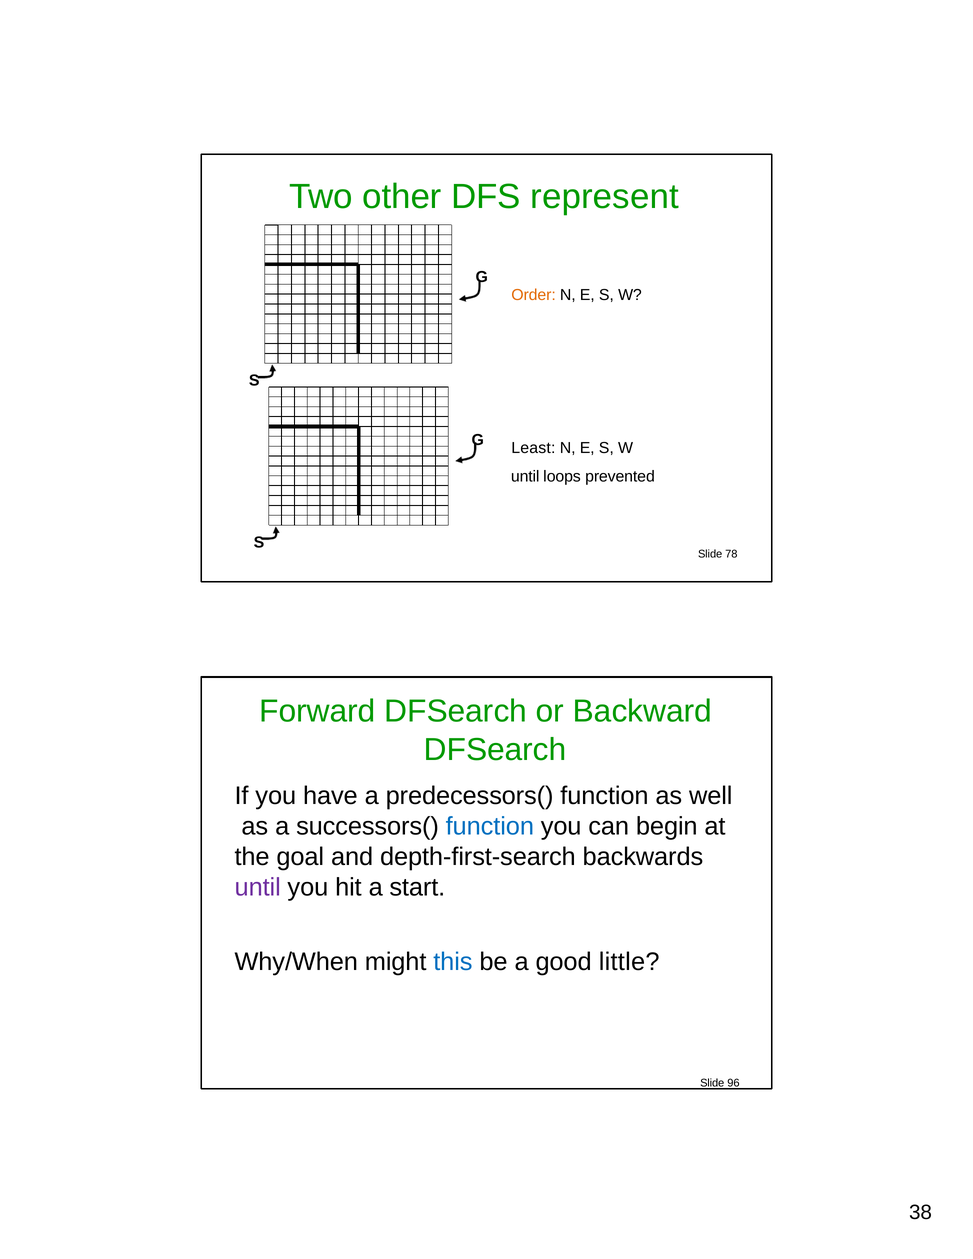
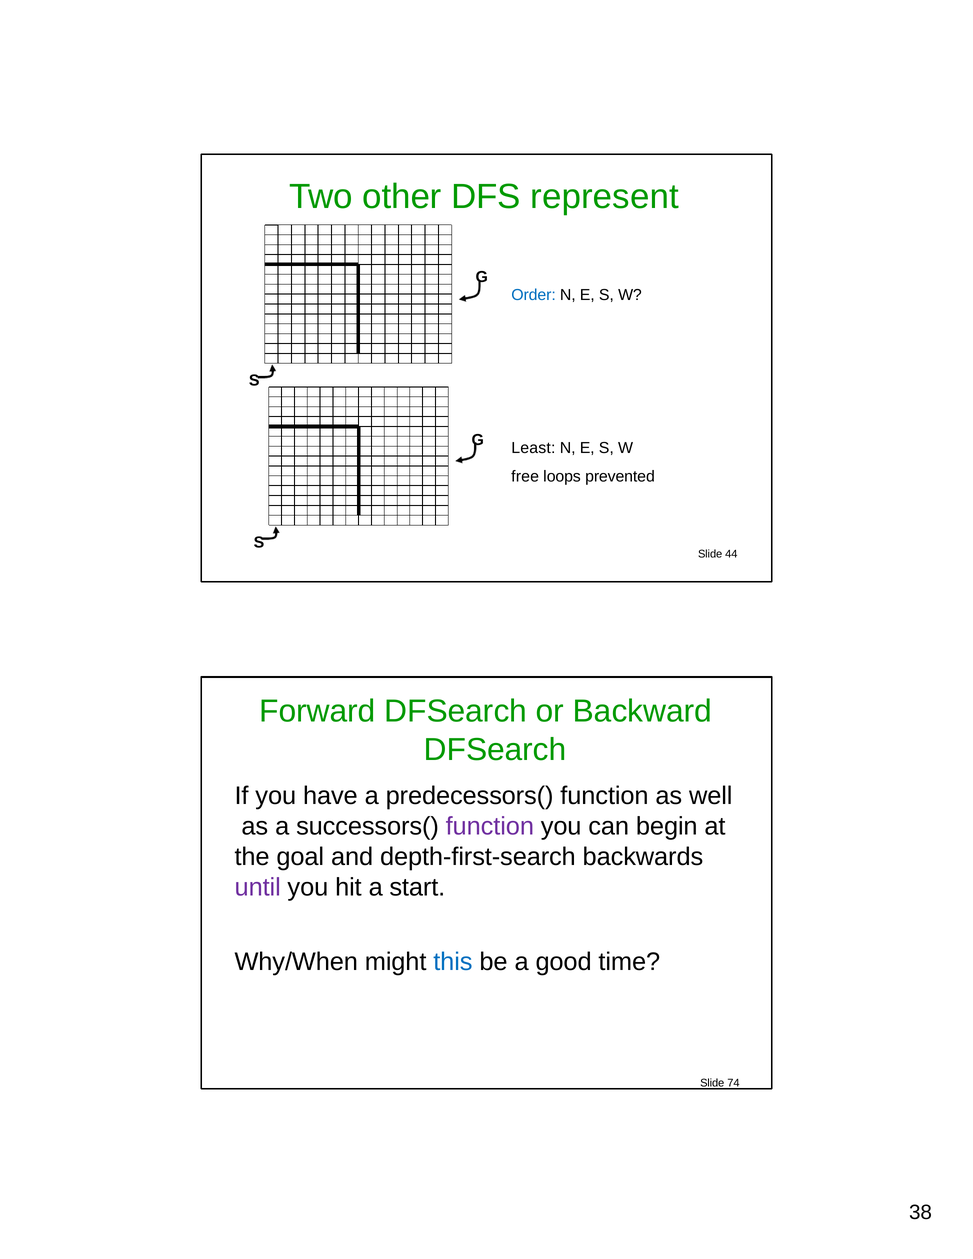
Order colour: orange -> blue
until at (525, 477): until -> free
78: 78 -> 44
function at (490, 826) colour: blue -> purple
little: little -> time
96: 96 -> 74
